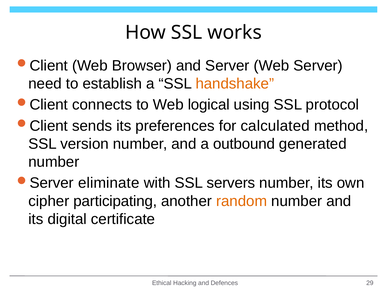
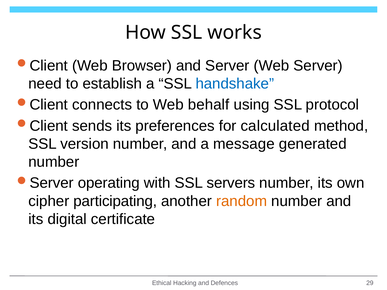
handshake colour: orange -> blue
logical: logical -> behalf
outbound: outbound -> message
eliminate: eliminate -> operating
